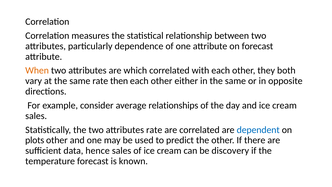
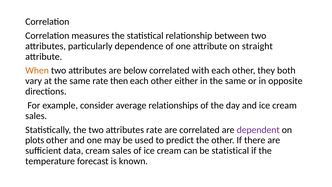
on forecast: forecast -> straight
which: which -> below
dependent colour: blue -> purple
data hence: hence -> cream
be discovery: discovery -> statistical
